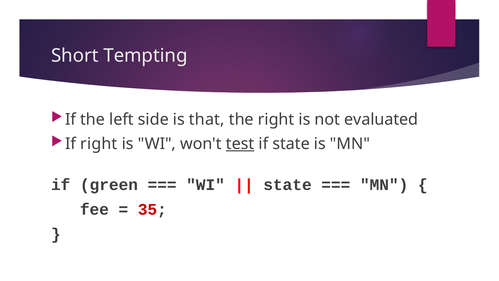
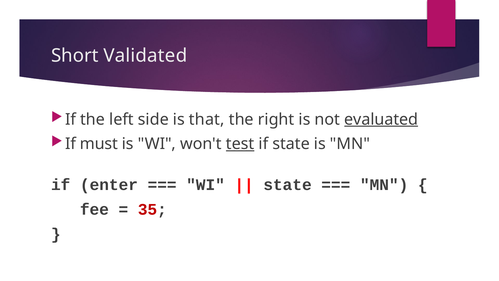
Tempting: Tempting -> Validated
evaluated underline: none -> present
If right: right -> must
green: green -> enter
